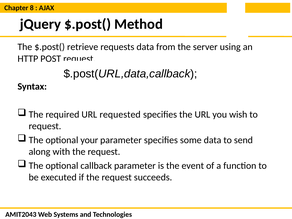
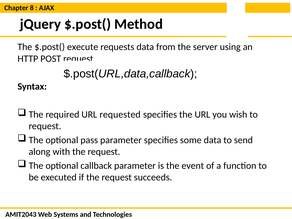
retrieve: retrieve -> execute
your: your -> pass
